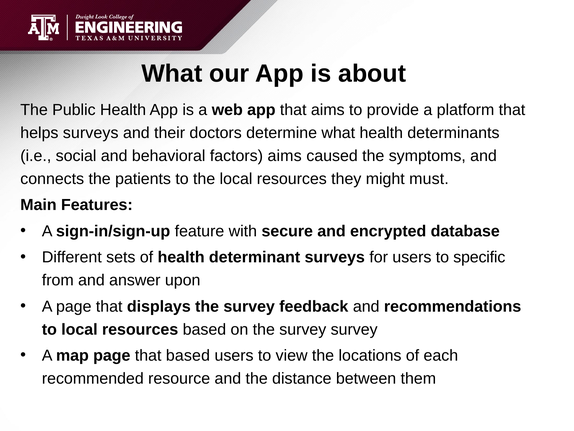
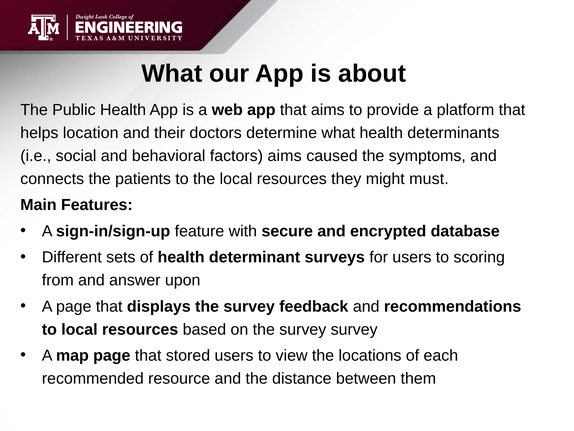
helps surveys: surveys -> location
specific: specific -> scoring
that based: based -> stored
